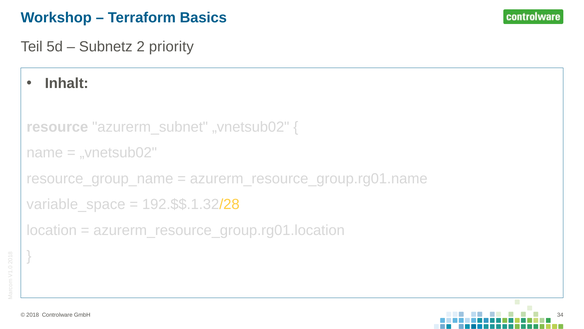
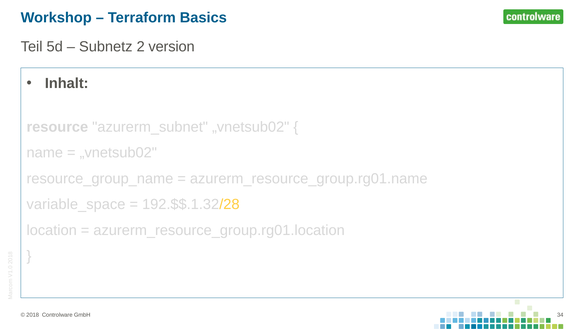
priority: priority -> version
